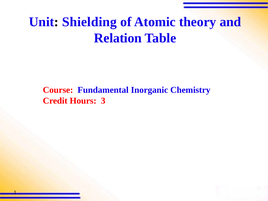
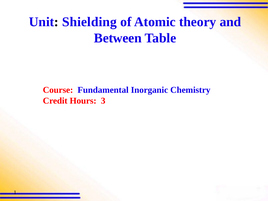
Relation: Relation -> Between
